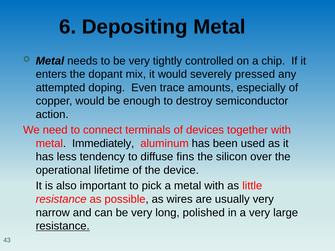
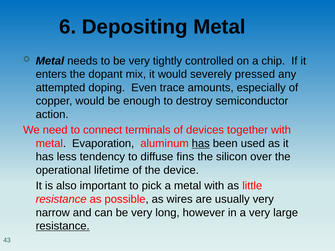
Immediately: Immediately -> Evaporation
has at (201, 144) underline: none -> present
polished: polished -> however
